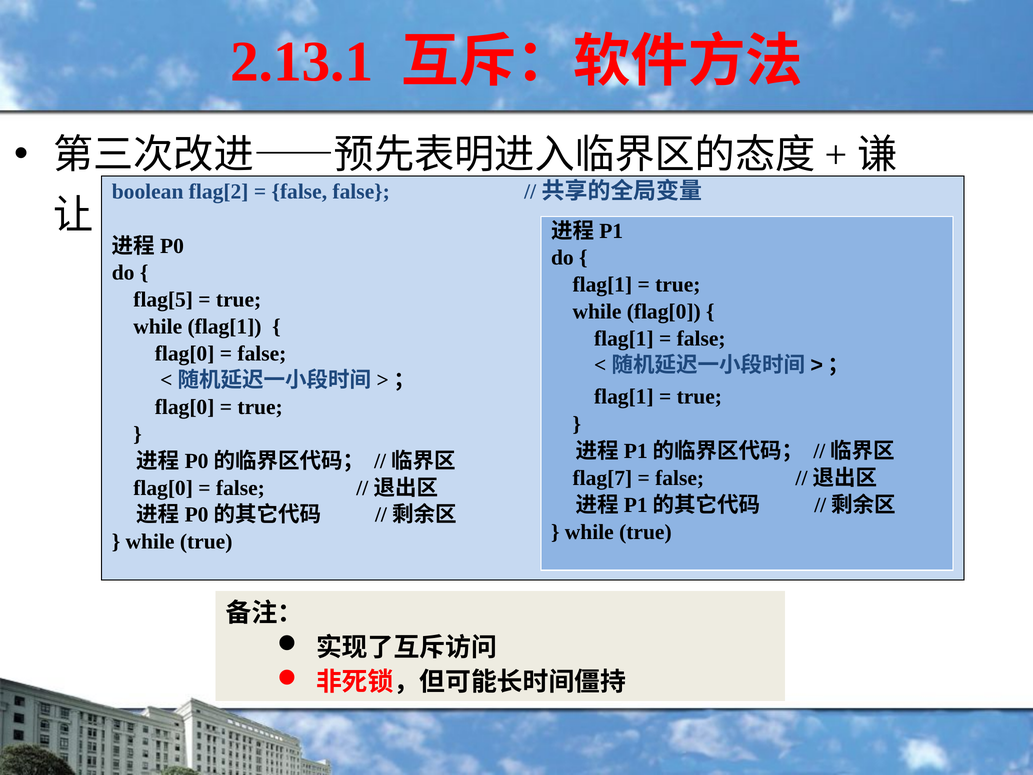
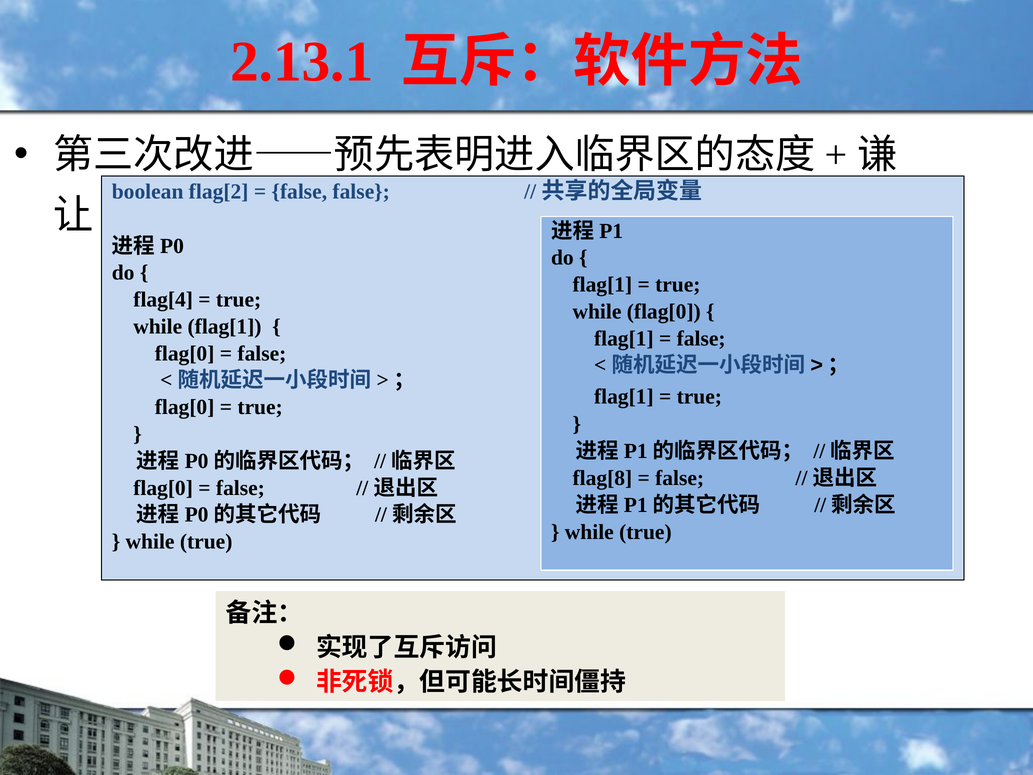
flag[5: flag[5 -> flag[4
flag[7: flag[7 -> flag[8
